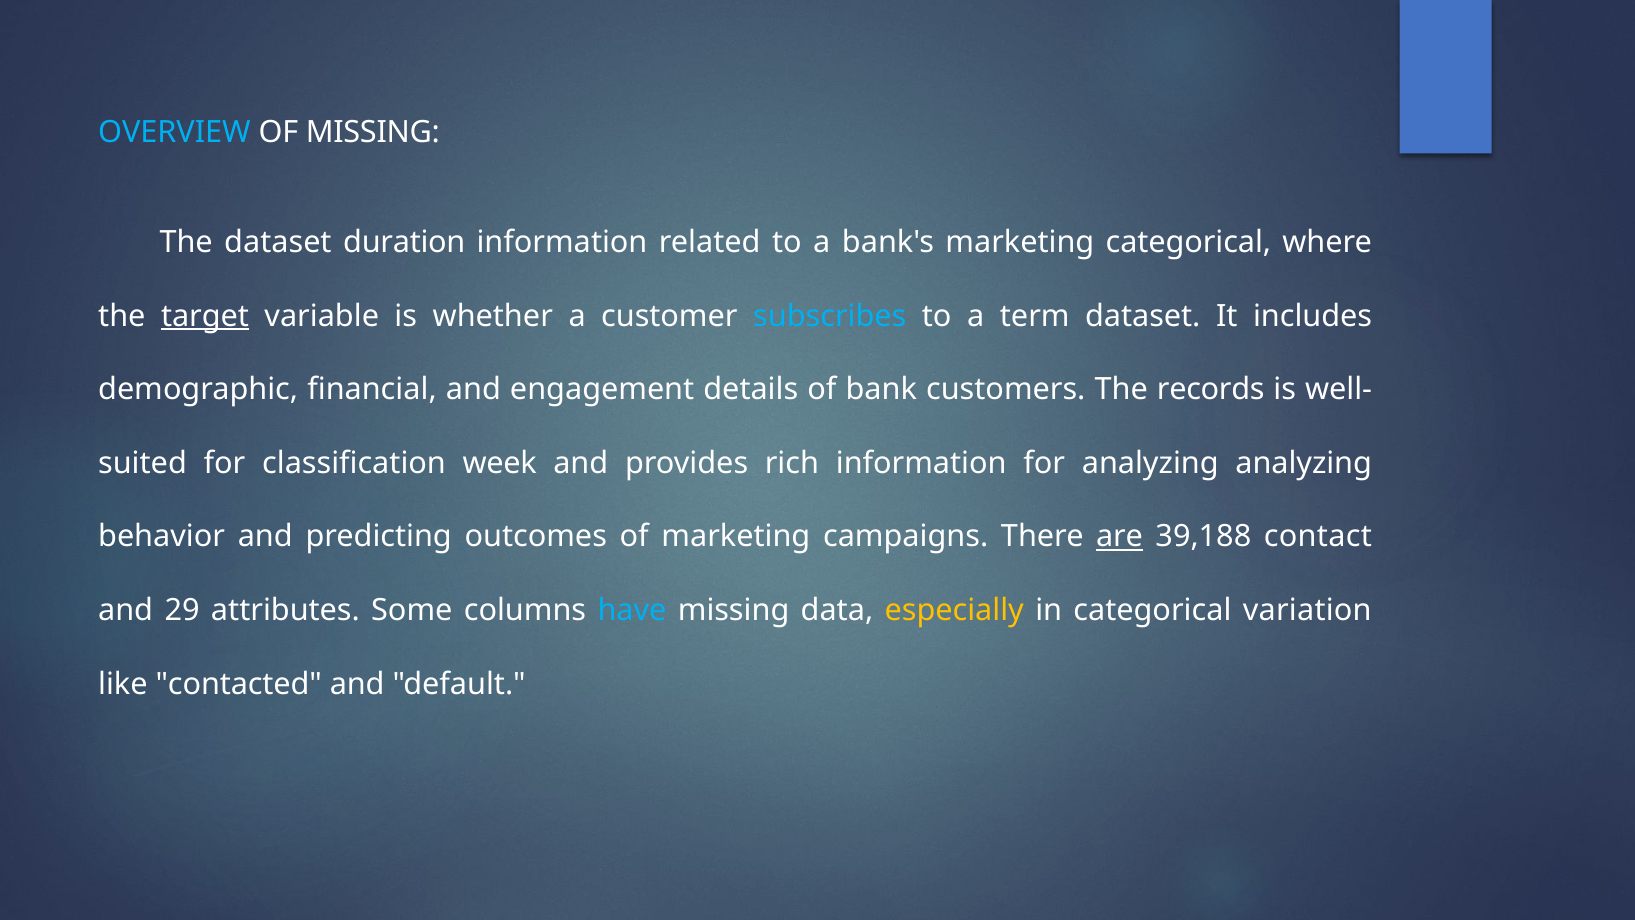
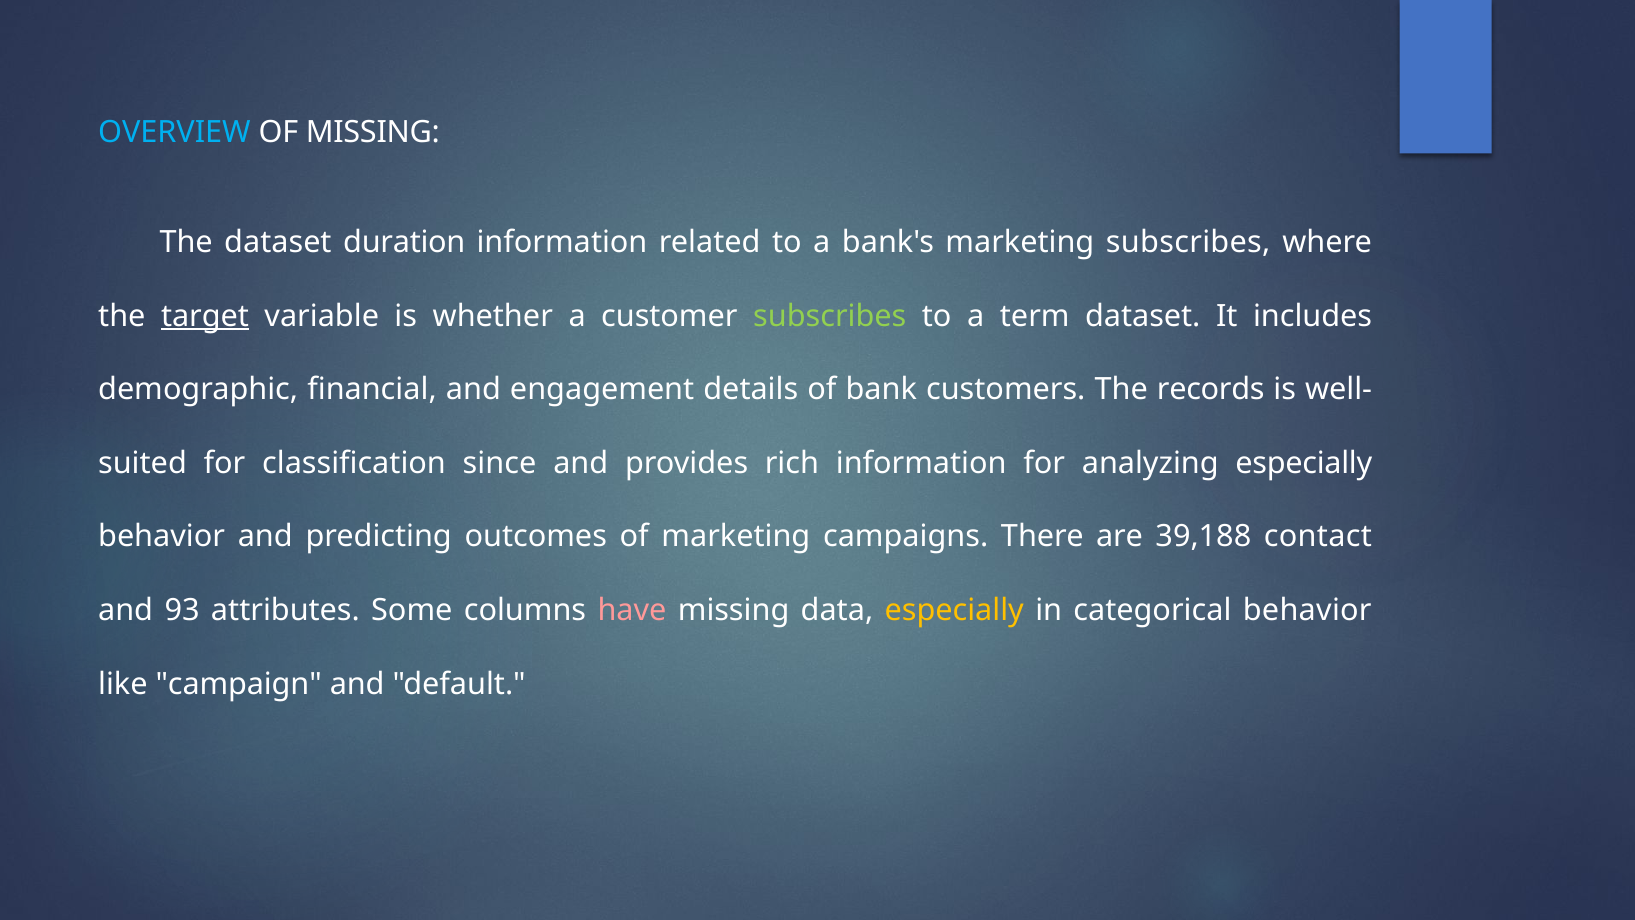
marketing categorical: categorical -> subscribes
subscribes at (830, 316) colour: light blue -> light green
week: week -> since
analyzing analyzing: analyzing -> especially
are underline: present -> none
29: 29 -> 93
have colour: light blue -> pink
categorical variation: variation -> behavior
contacted: contacted -> campaign
